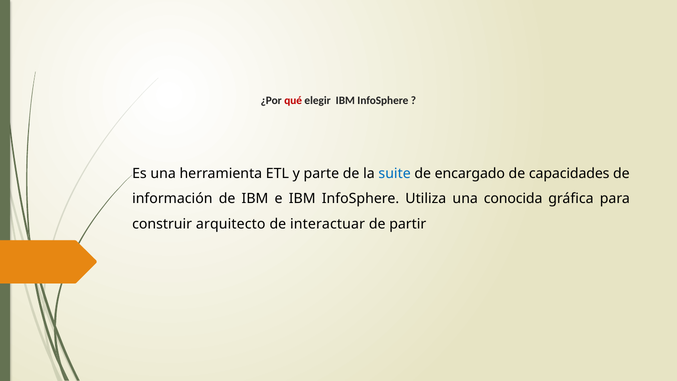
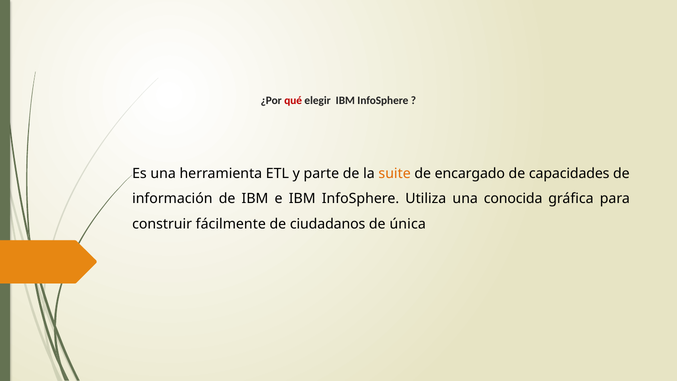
suite colour: blue -> orange
arquitecto: arquitecto -> fácilmente
interactuar: interactuar -> ciudadanos
partir: partir -> única
